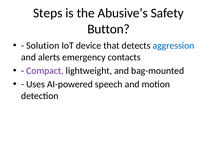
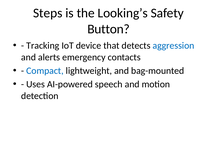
Abusive’s: Abusive’s -> Looking’s
Solution: Solution -> Tracking
Compact colour: purple -> blue
